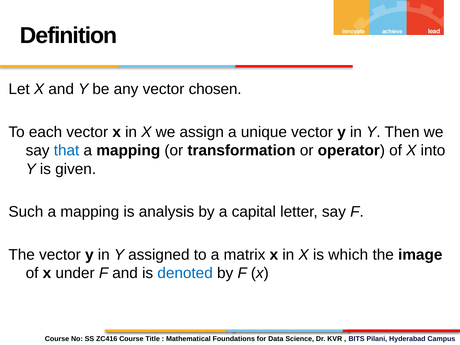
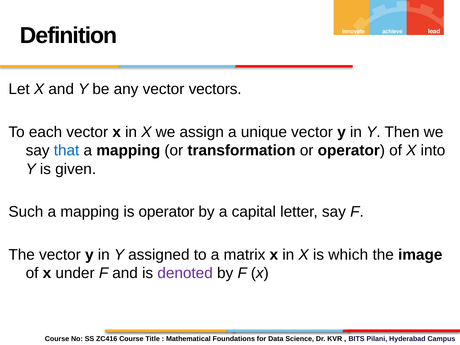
chosen: chosen -> vectors
is analysis: analysis -> operator
denoted colour: blue -> purple
